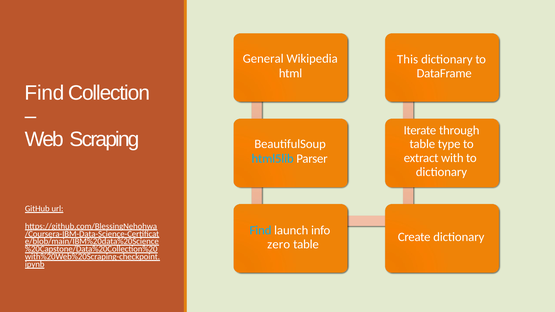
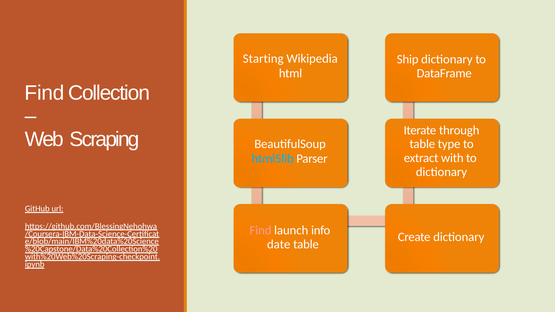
General: General -> Starting
This: This -> Ship
Find at (260, 230) colour: light blue -> pink
zero: zero -> date
